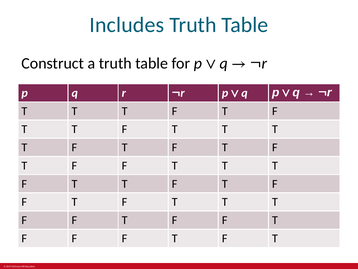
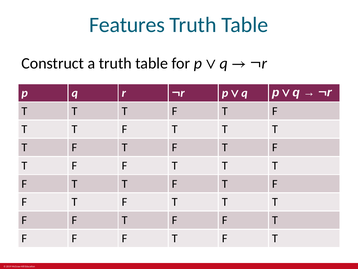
Includes: Includes -> Features
